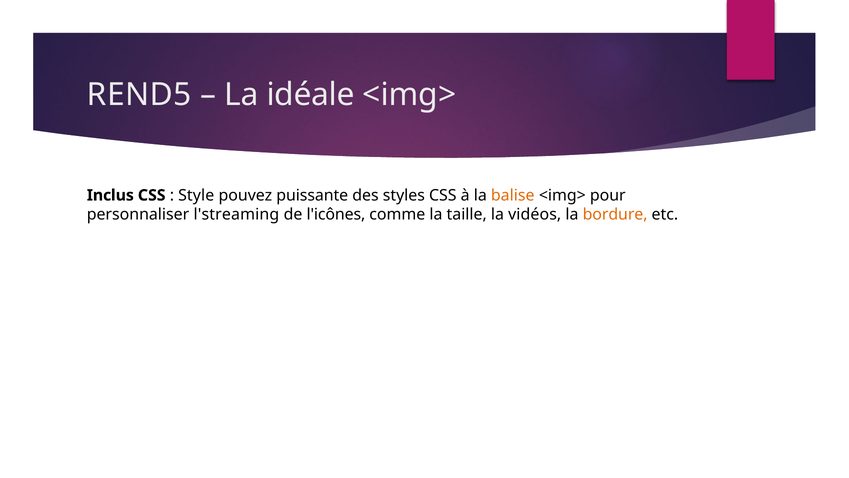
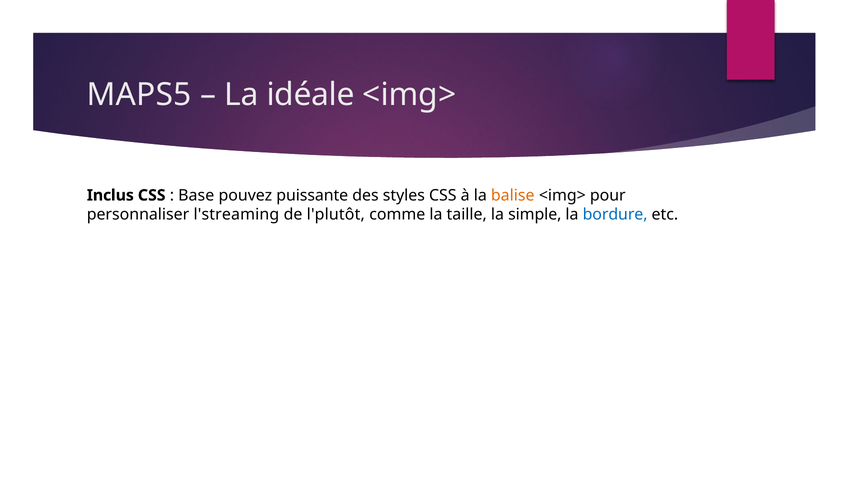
REND5: REND5 -> MAPS5
Style: Style -> Base
l'icônes: l'icônes -> l'plutôt
vidéos: vidéos -> simple
bordure colour: orange -> blue
